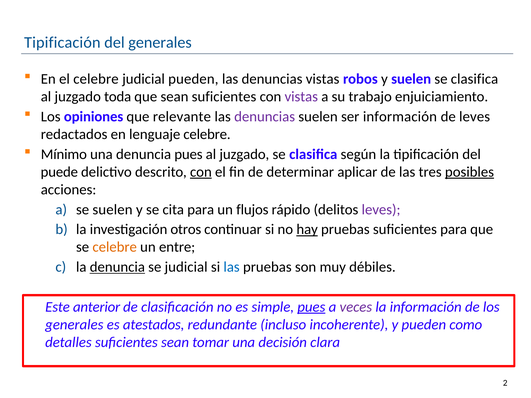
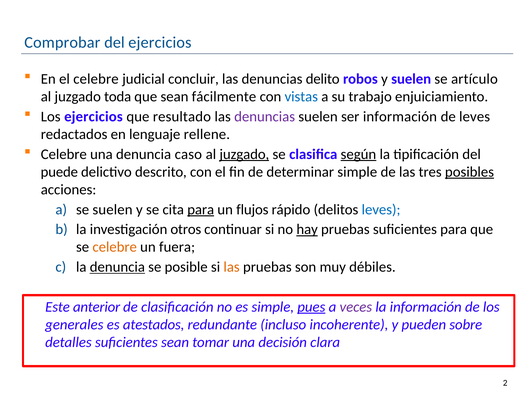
Tipificación at (62, 43): Tipificación -> Comprobar
del generales: generales -> ejercicios
judicial pueden: pueden -> concluir
denuncias vistas: vistas -> delito
clasifica at (475, 79): clasifica -> artículo
sean suficientes: suficientes -> fácilmente
vistas at (301, 97) colour: purple -> blue
Los opiniones: opiniones -> ejercicios
relevante: relevante -> resultado
lenguaje celebre: celebre -> rellene
Mínimo at (64, 154): Mínimo -> Celebre
denuncia pues: pues -> caso
juzgado at (244, 154) underline: none -> present
según underline: none -> present
con at (201, 172) underline: present -> none
determinar aplicar: aplicar -> simple
para at (201, 210) underline: none -> present
leves at (381, 210) colour: purple -> blue
entre: entre -> fuera
se judicial: judicial -> posible
las at (232, 267) colour: blue -> orange
como: como -> sobre
